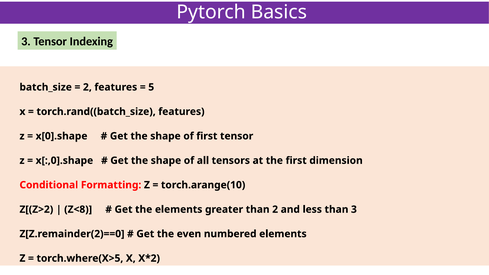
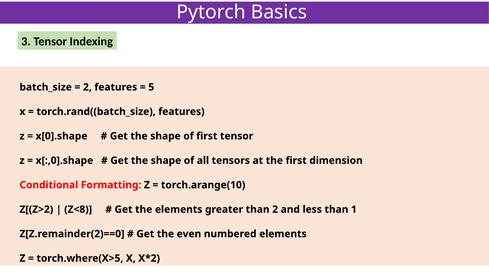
than 3: 3 -> 1
